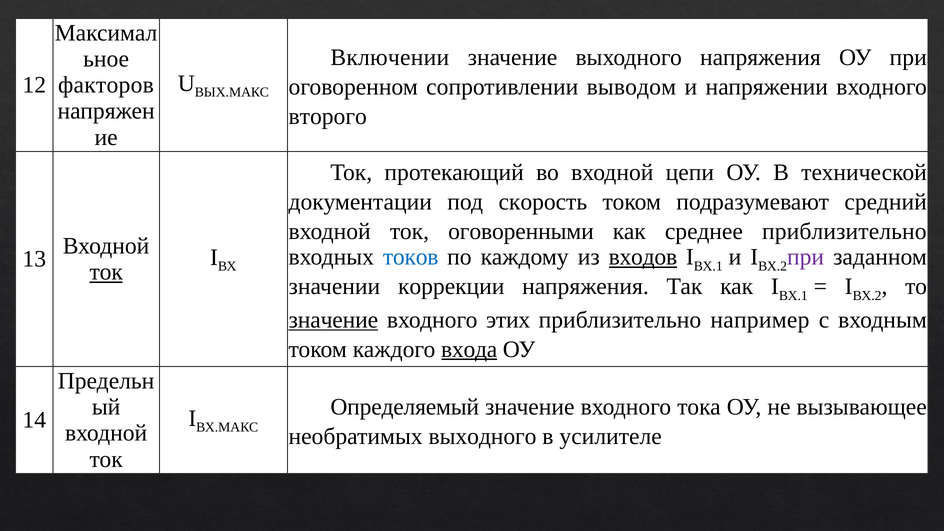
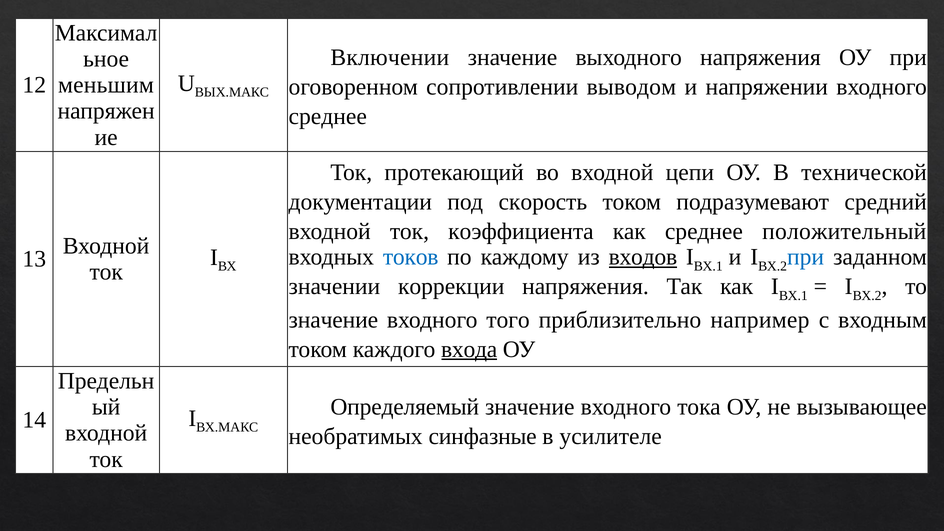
факторов: факторов -> меньшим
второго at (328, 116): второго -> среднее
оговоренными: оговоренными -> коэффициента
среднее приблизительно: приблизительно -> положительный
при at (806, 257) colour: purple -> blue
ток at (106, 272) underline: present -> none
значение at (333, 320) underline: present -> none
этих: этих -> того
необратимых выходного: выходного -> синфазные
